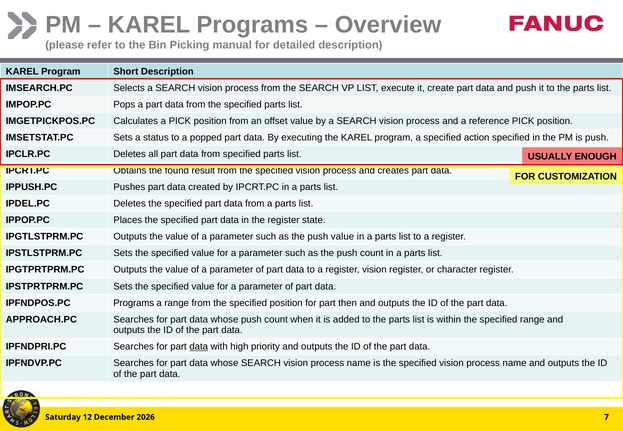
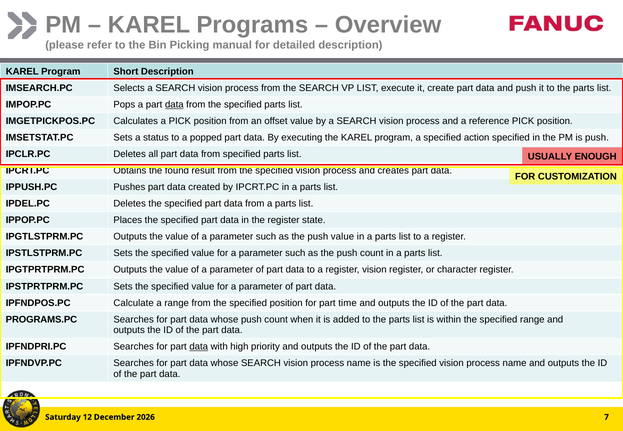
data at (174, 105) underline: none -> present
IPFNDPOS.PC Programs: Programs -> Calculate
then: then -> time
APPROACH.PC: APPROACH.PC -> PROGRAMS.PC
